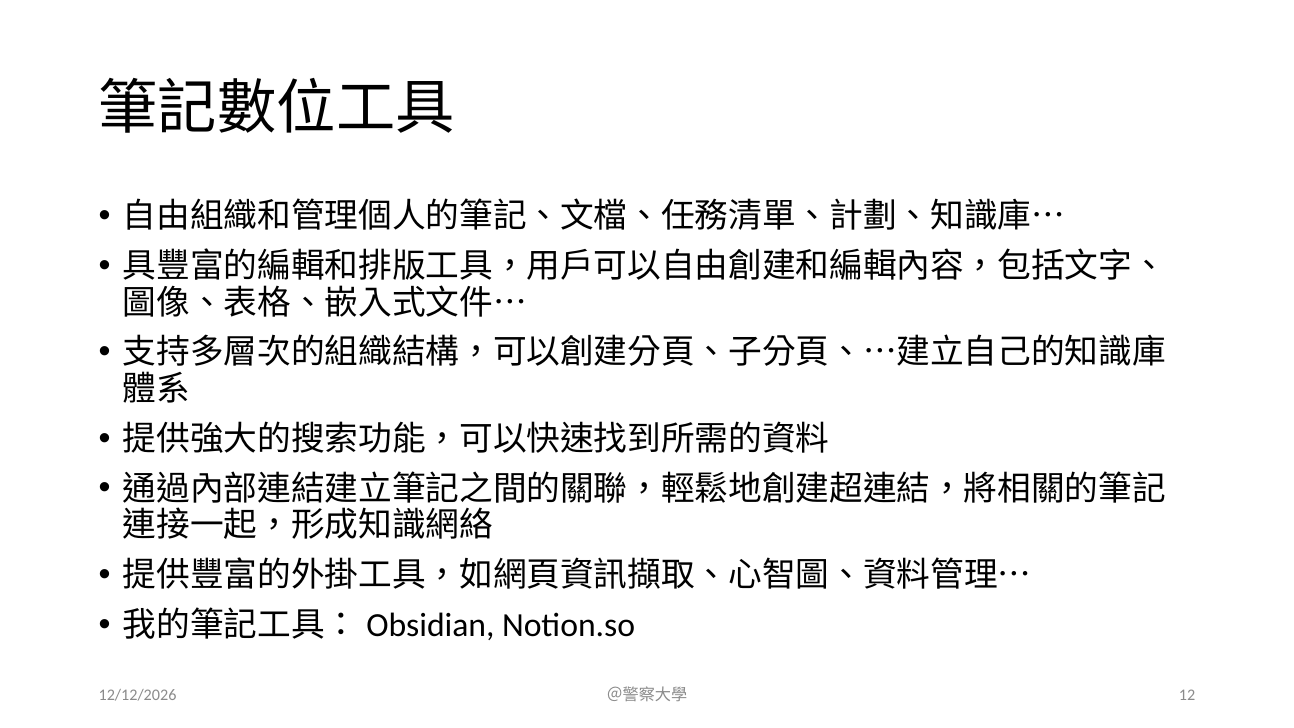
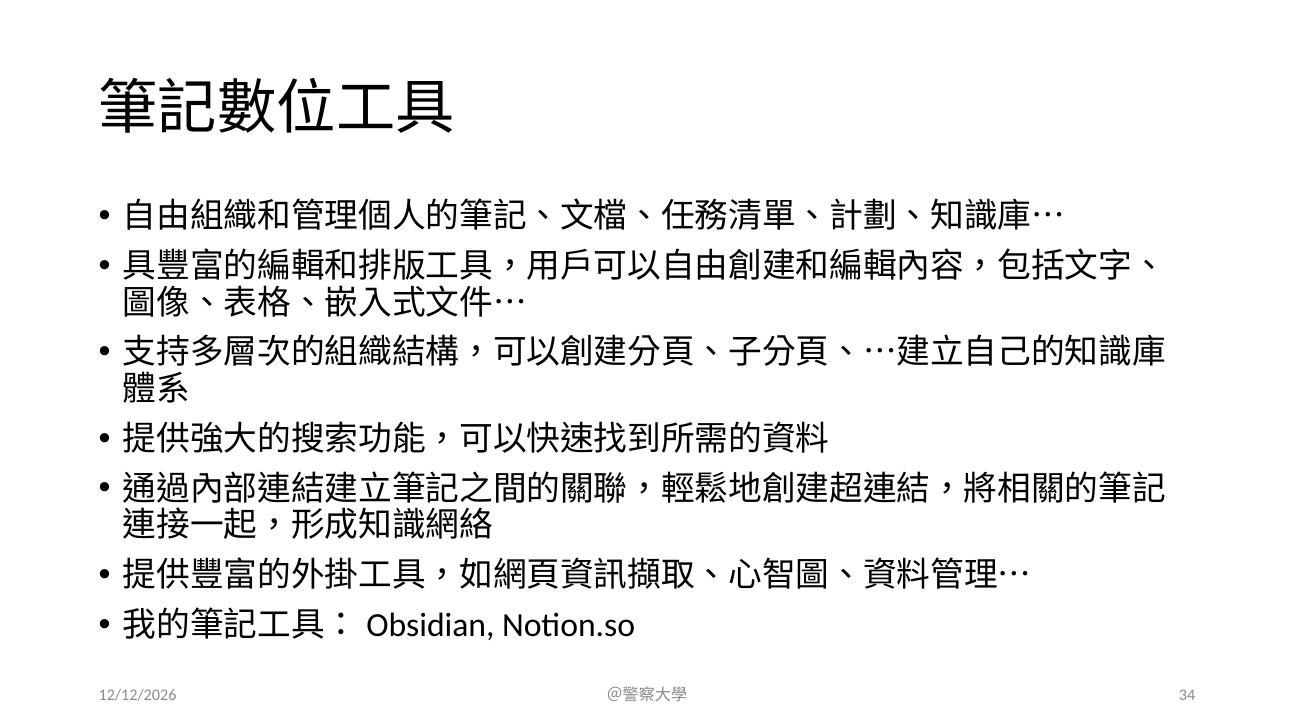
12: 12 -> 34
